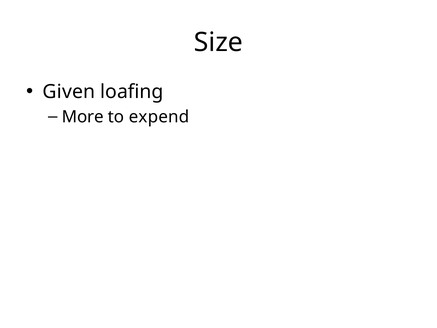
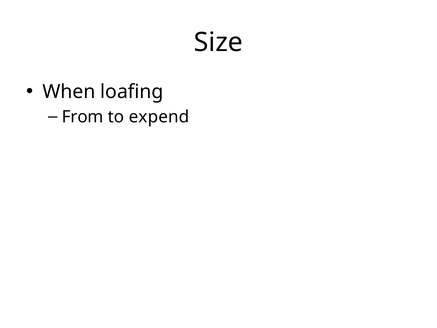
Given: Given -> When
More: More -> From
